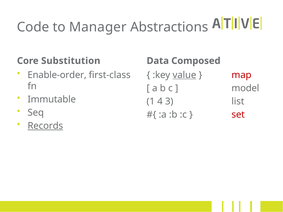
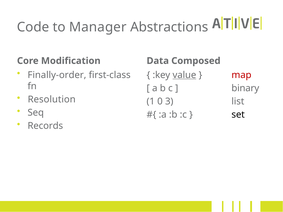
Substitution: Substitution -> Modification
Enable-order: Enable-order -> Finally-order
model: model -> binary
Immutable: Immutable -> Resolution
4: 4 -> 0
set colour: red -> black
Records underline: present -> none
